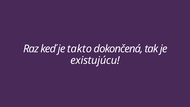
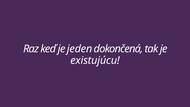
takto: takto -> jeden
